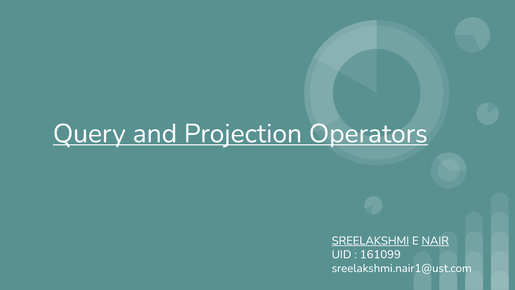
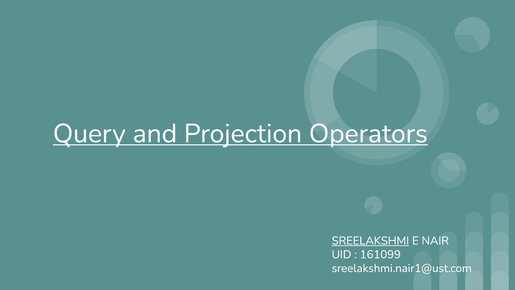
NAIR underline: present -> none
